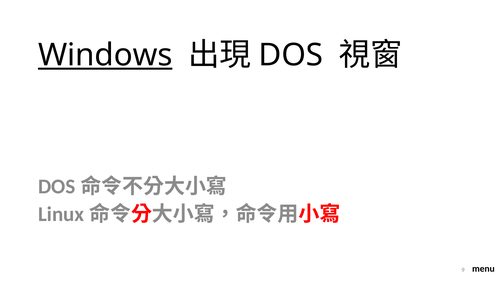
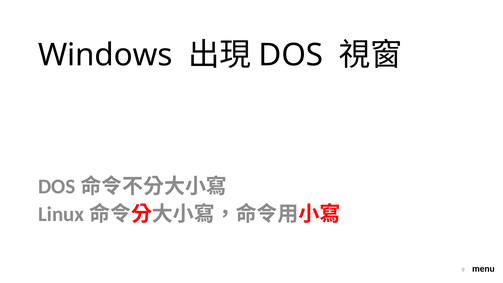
Windows underline: present -> none
